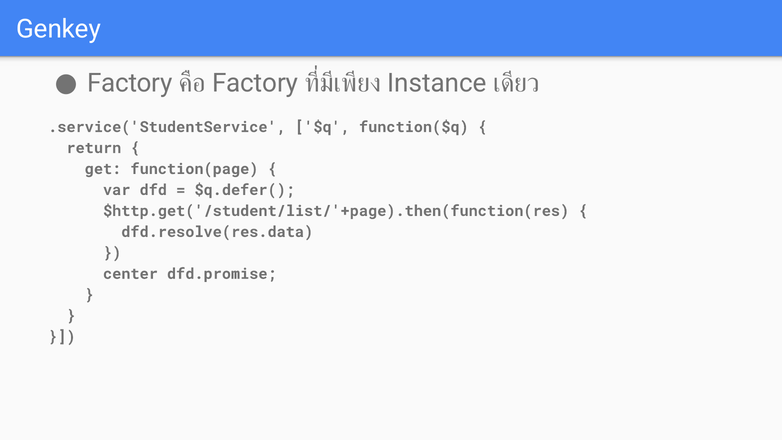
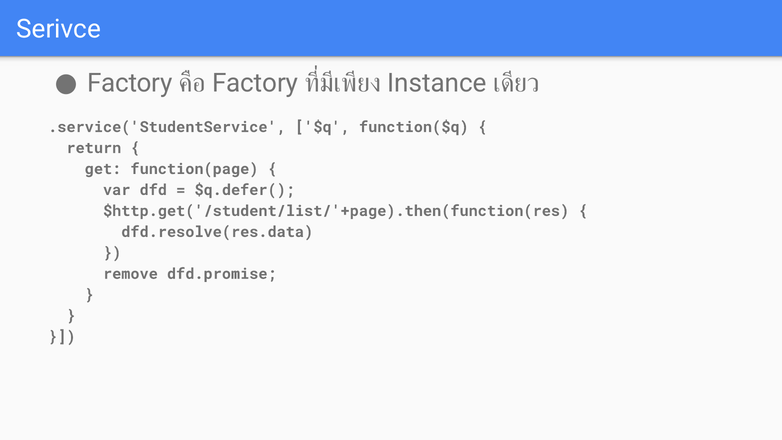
Genkey: Genkey -> Serivce
center: center -> remove
